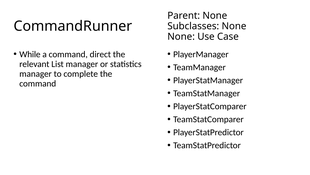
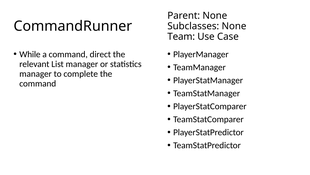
None at (181, 37): None -> Team
